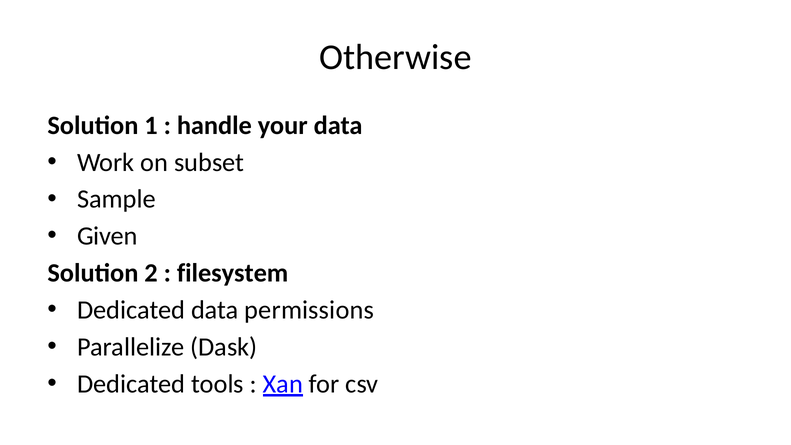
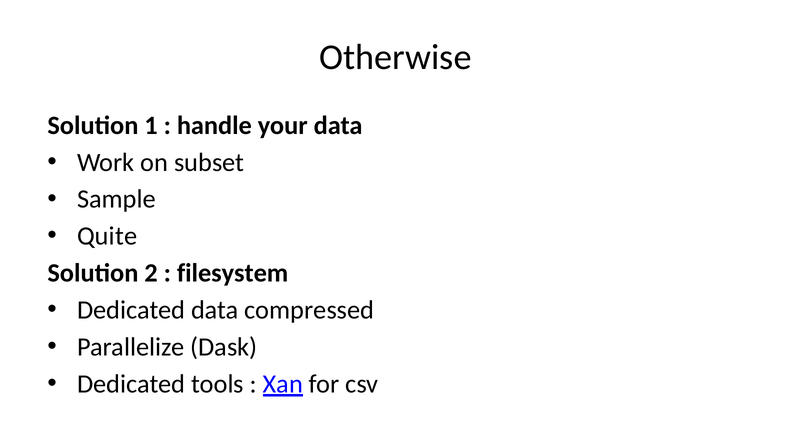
Given: Given -> Quite
permissions: permissions -> compressed
